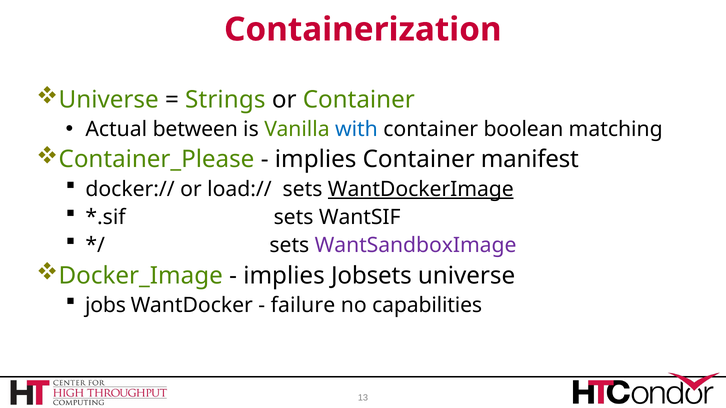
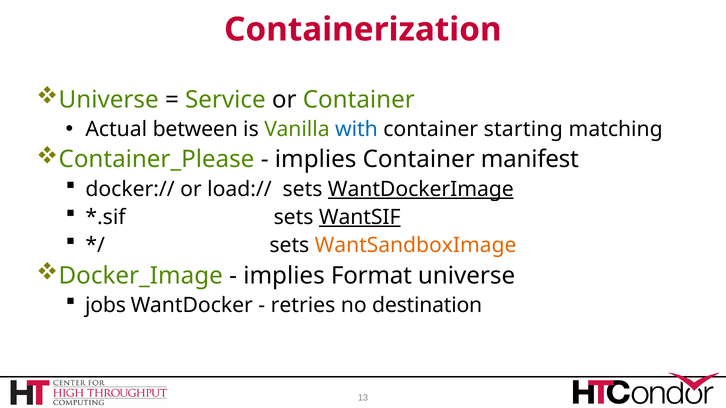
Strings: Strings -> Service
boolean: boolean -> starting
WantSIF underline: none -> present
WantSandboxImage colour: purple -> orange
Jobsets: Jobsets -> Format
failure: failure -> retries
capabilities: capabilities -> destination
